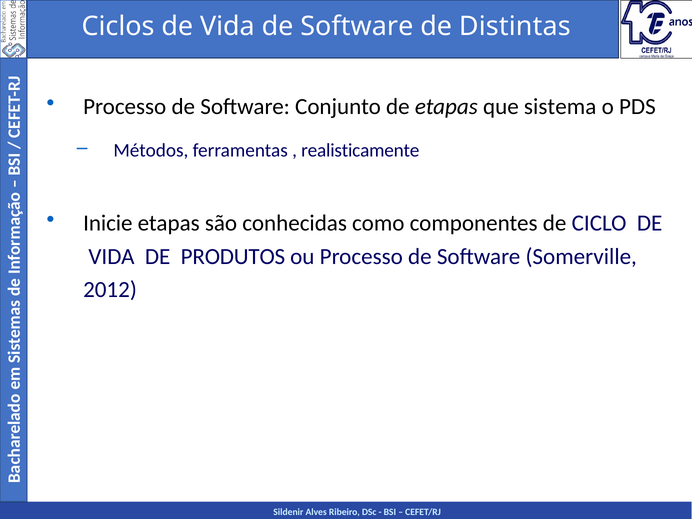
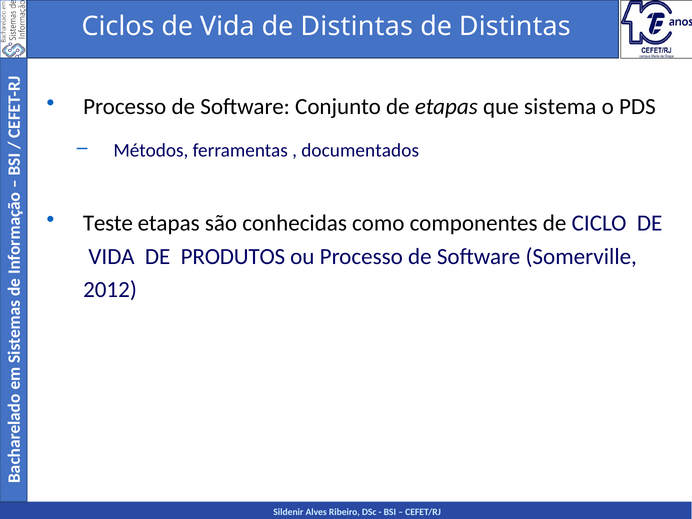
Vida de Software: Software -> Distintas
realisticamente: realisticamente -> documentados
Inicie: Inicie -> Teste
